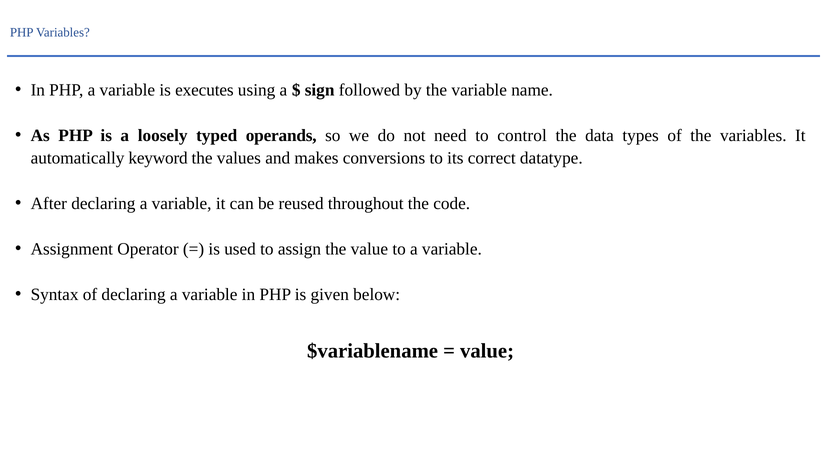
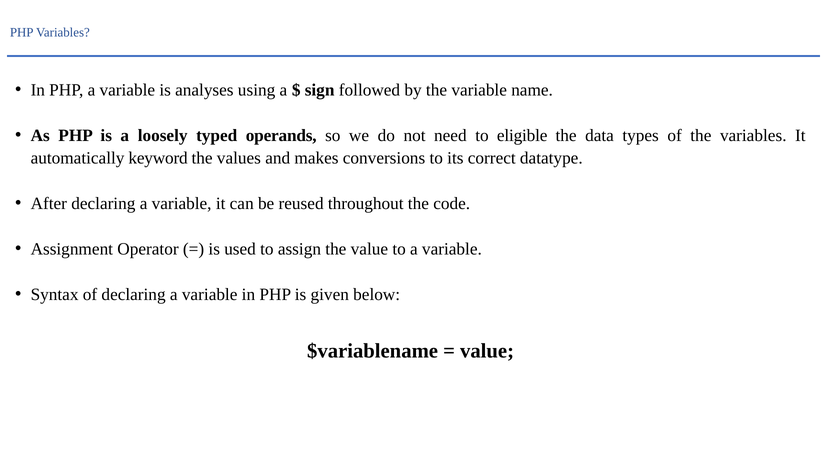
executes: executes -> analyses
control: control -> eligible
